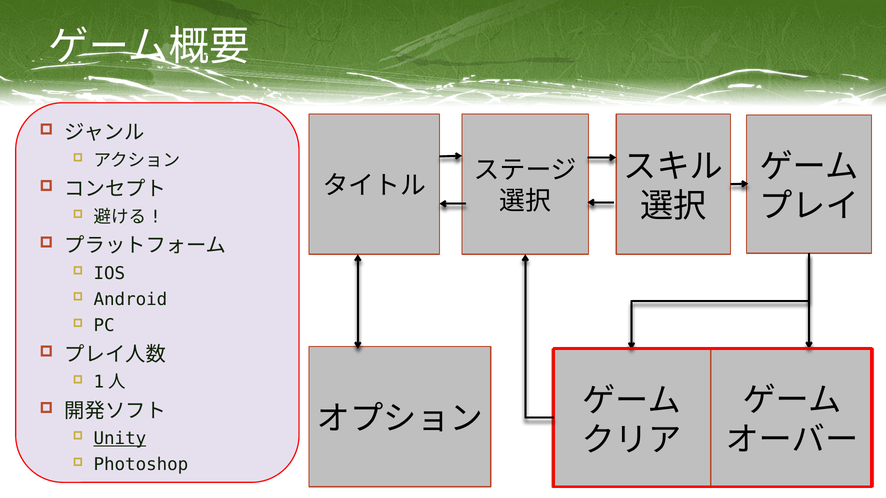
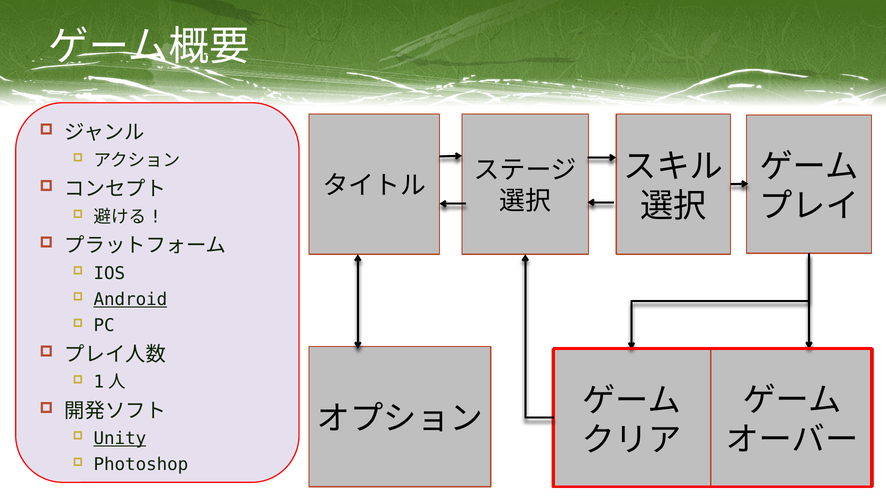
Android underline: none -> present
